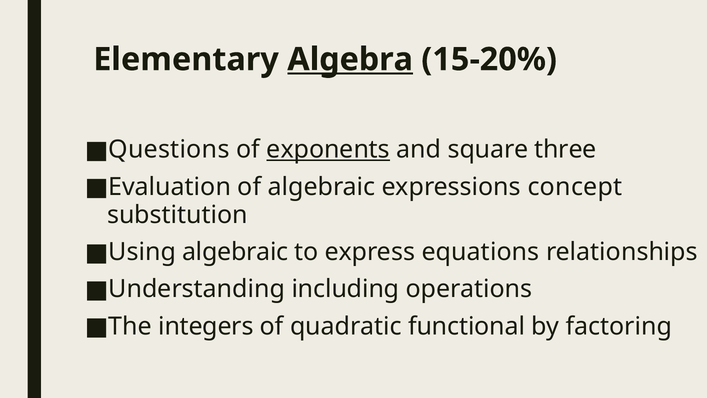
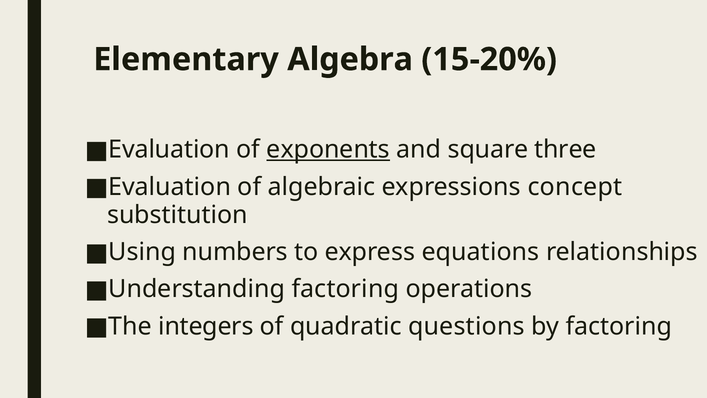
Algebra underline: present -> none
Questions at (169, 150): Questions -> Evaluation
Using algebraic: algebraic -> numbers
Understanding including: including -> factoring
functional: functional -> questions
